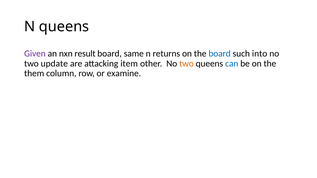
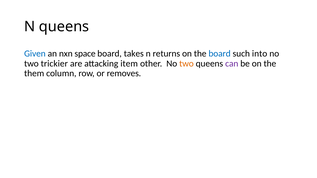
Given colour: purple -> blue
result: result -> space
same: same -> takes
update: update -> trickier
can colour: blue -> purple
examine: examine -> removes
